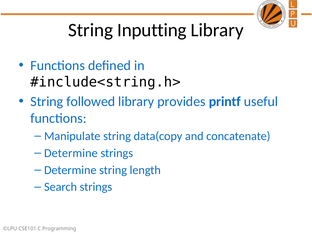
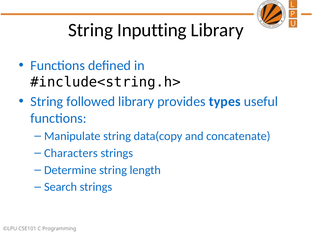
printf: printf -> types
Determine at (71, 153): Determine -> Characters
